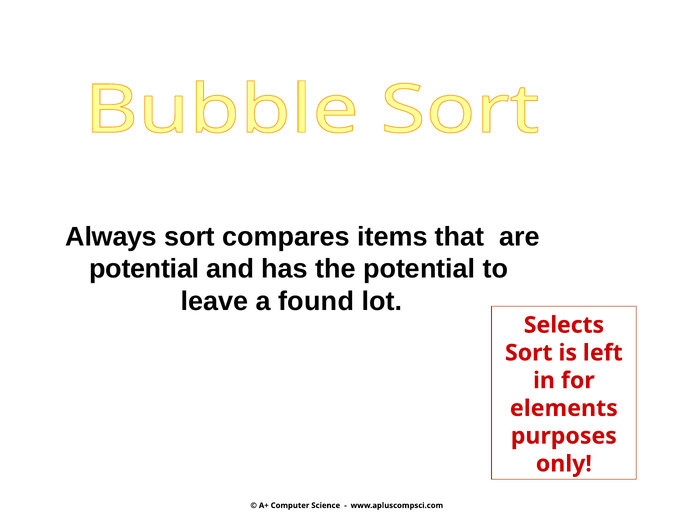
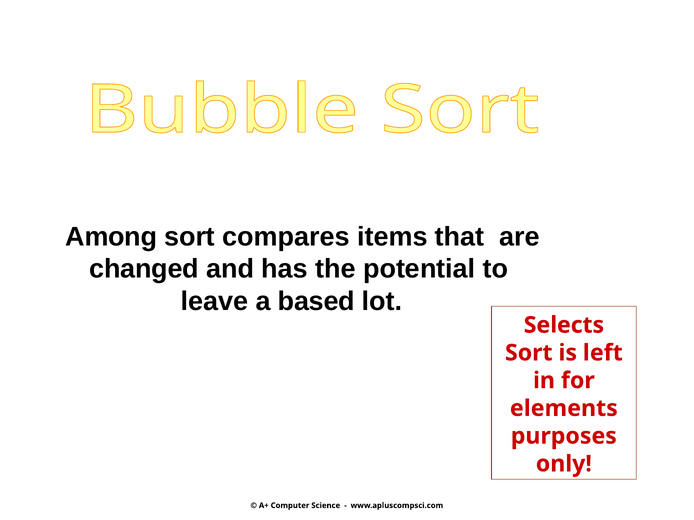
Always: Always -> Among
potential at (144, 269): potential -> changed
found: found -> based
